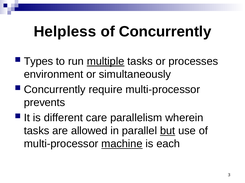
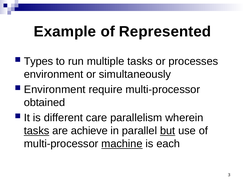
Helpless: Helpless -> Example
of Concurrently: Concurrently -> Represented
multiple underline: present -> none
Concurrently at (55, 90): Concurrently -> Environment
prevents: prevents -> obtained
tasks at (37, 131) underline: none -> present
allowed: allowed -> achieve
